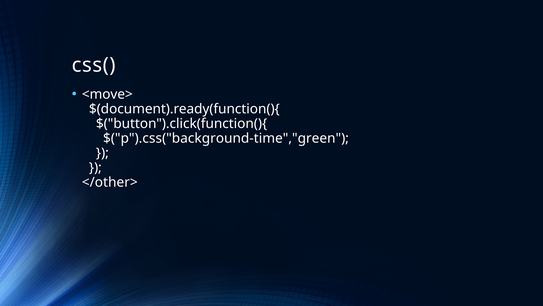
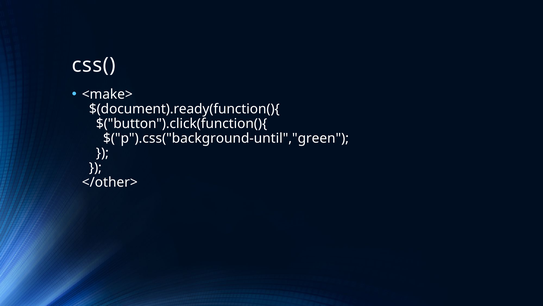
<move>: <move> -> <make>
$("p").css("background-time","green: $("p").css("background-time","green -> $("p").css("background-until","green
